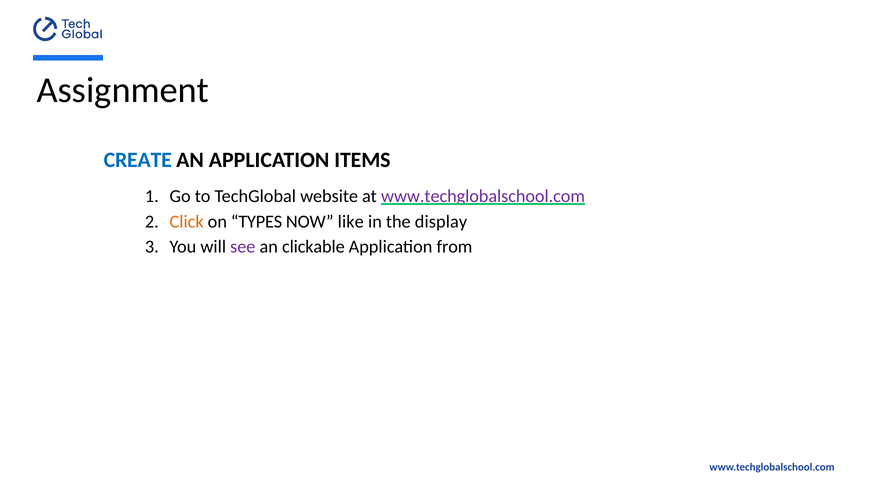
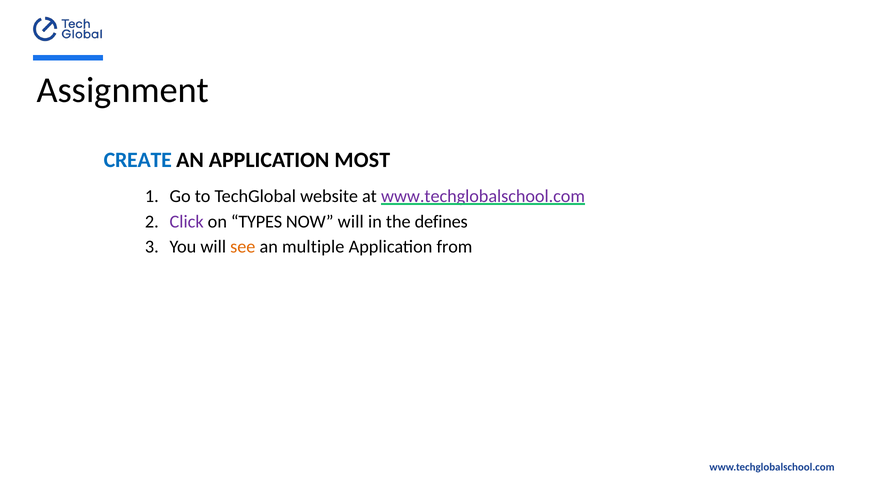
ITEMS: ITEMS -> MOST
Click colour: orange -> purple
NOW like: like -> will
display: display -> defines
see colour: purple -> orange
clickable: clickable -> multiple
